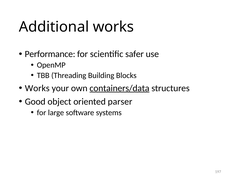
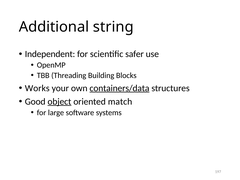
Additional works: works -> string
Performance: Performance -> Independent
object underline: none -> present
parser: parser -> match
